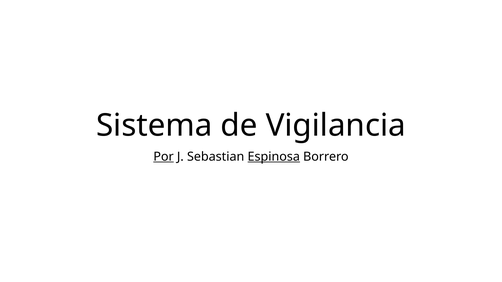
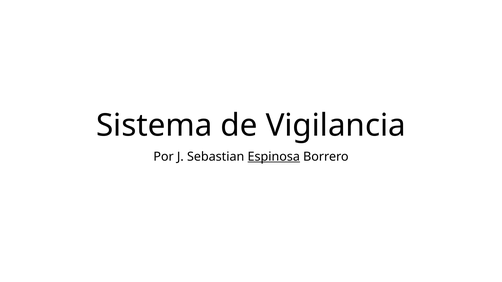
Por underline: present -> none
